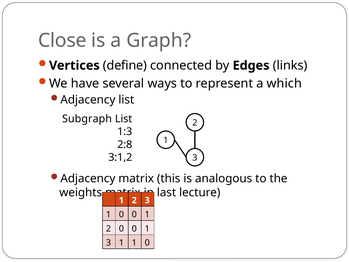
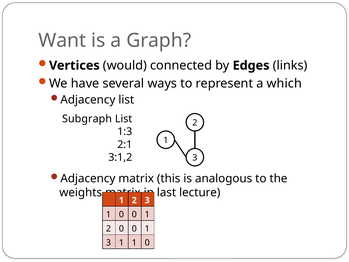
Close: Close -> Want
define: define -> would
2:8: 2:8 -> 2:1
